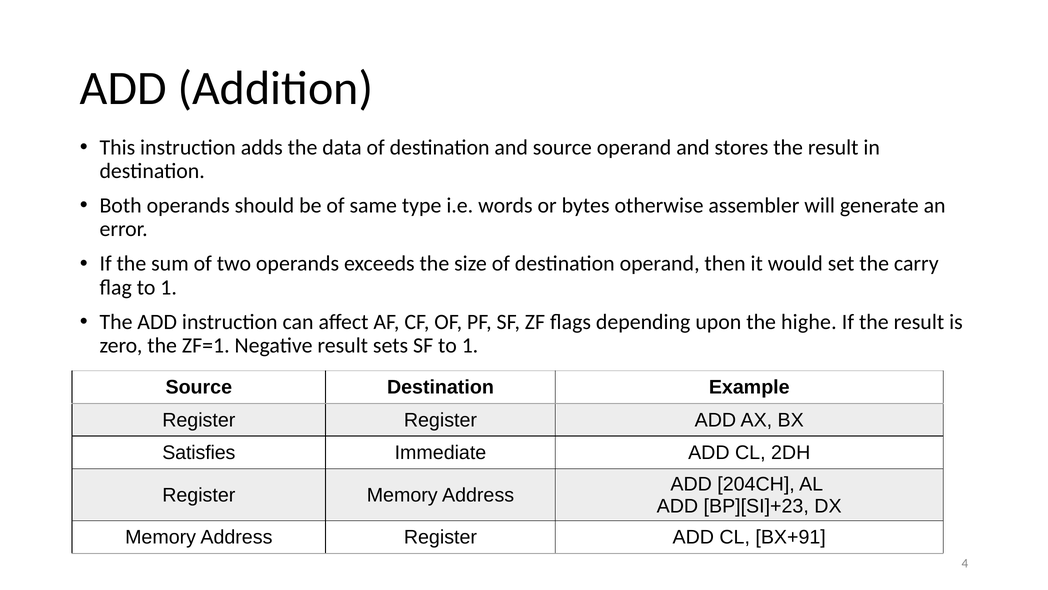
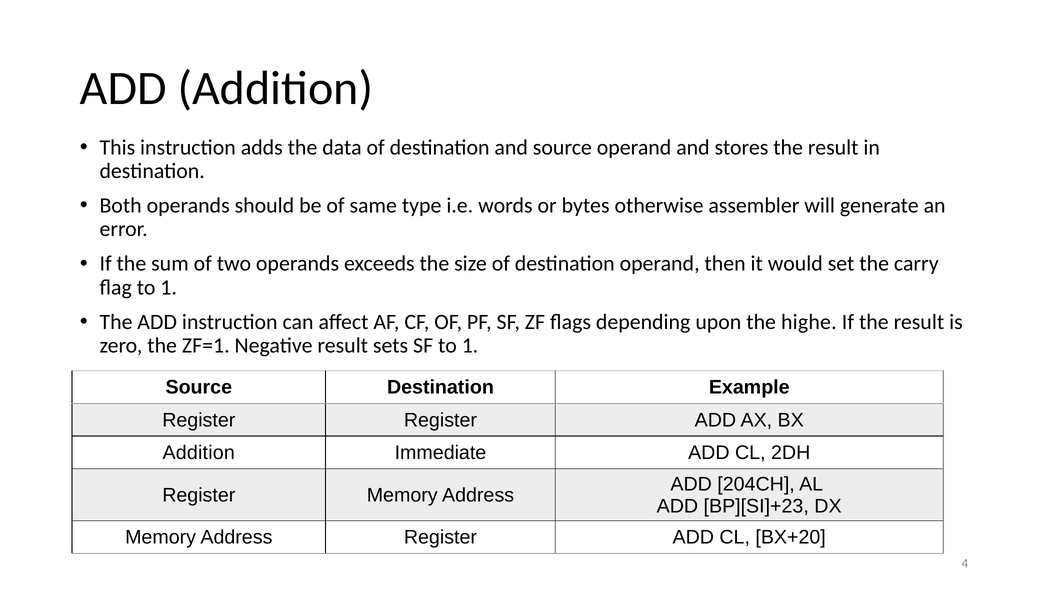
Satisfies at (199, 452): Satisfies -> Addition
BX+91: BX+91 -> BX+20
